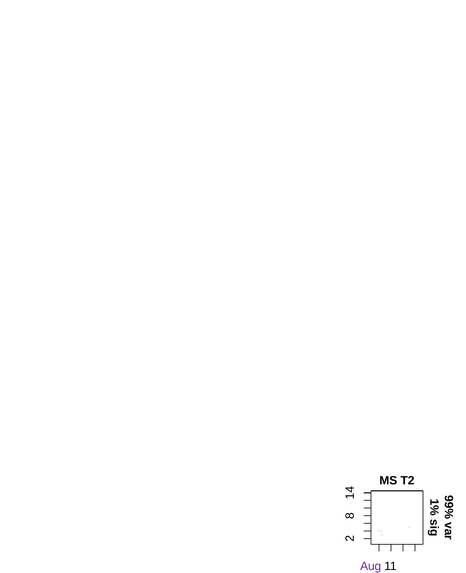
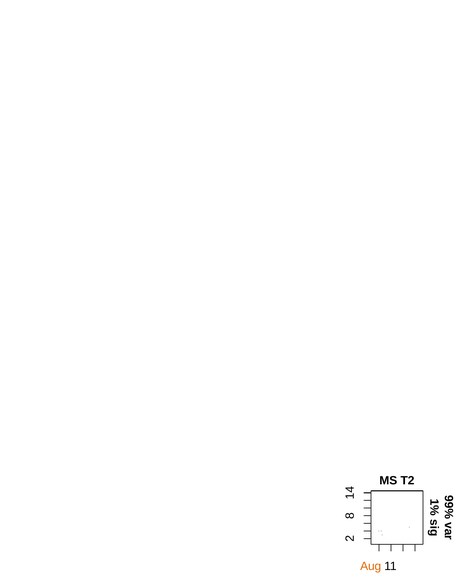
Aug colour: purple -> orange
